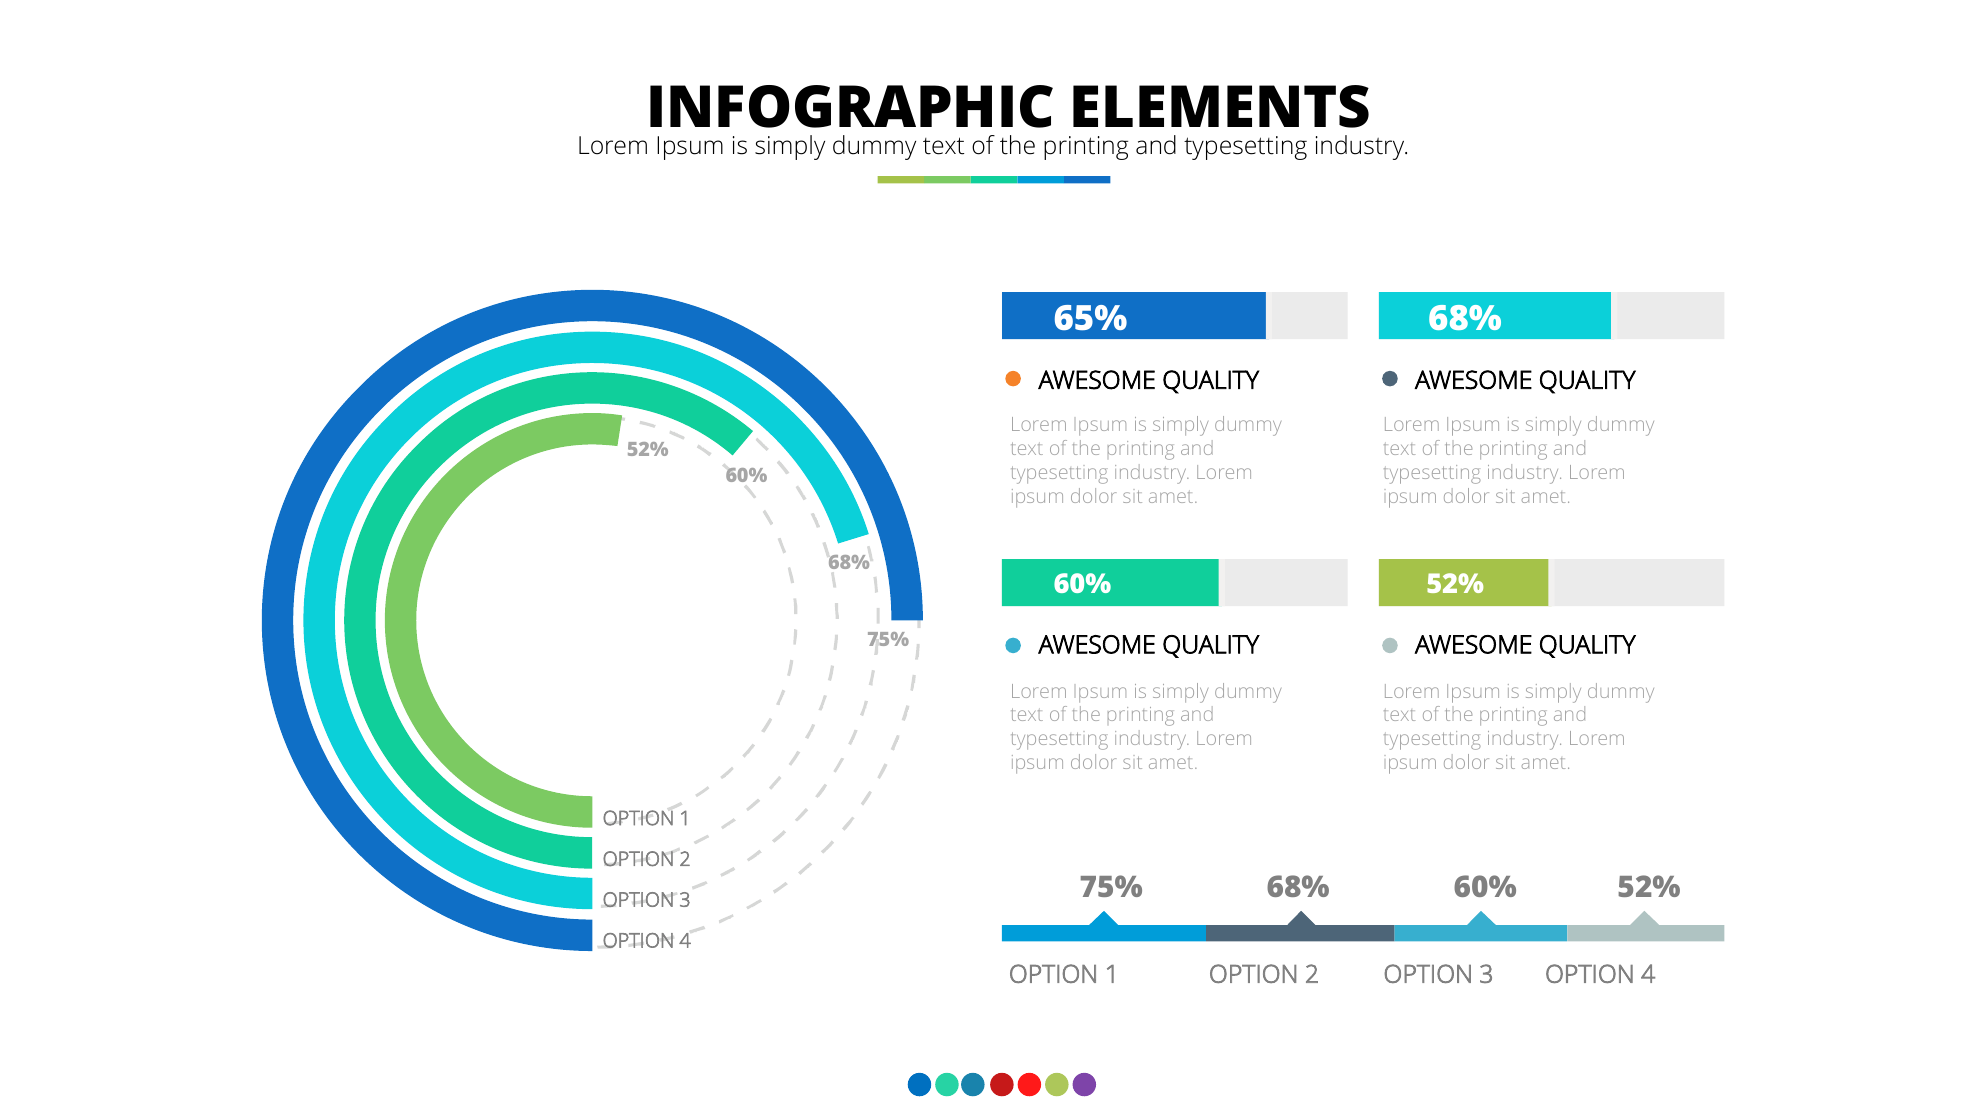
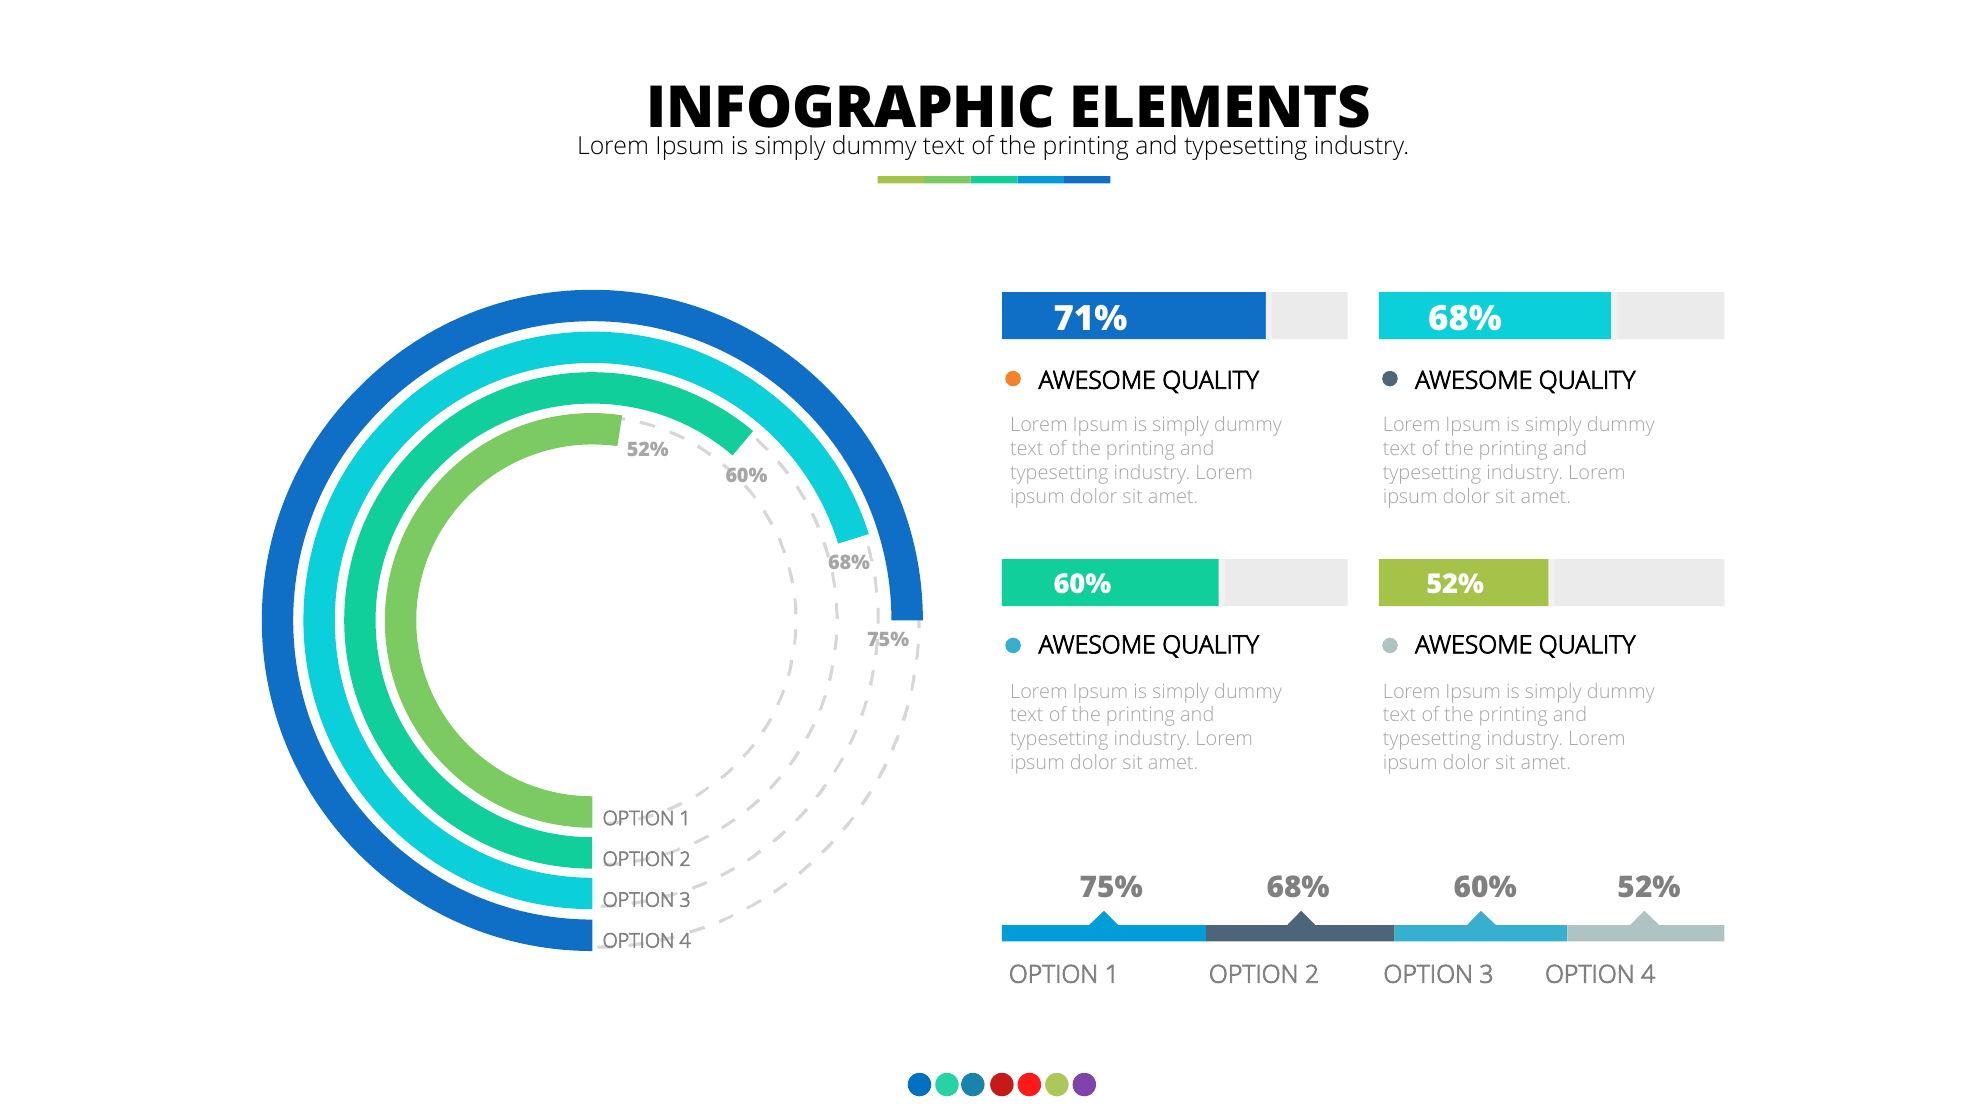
65%: 65% -> 71%
